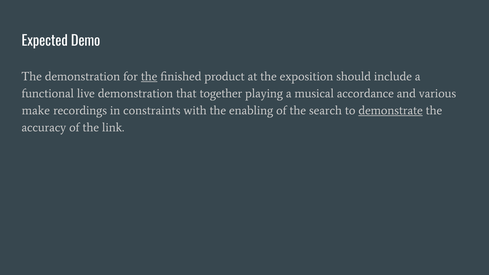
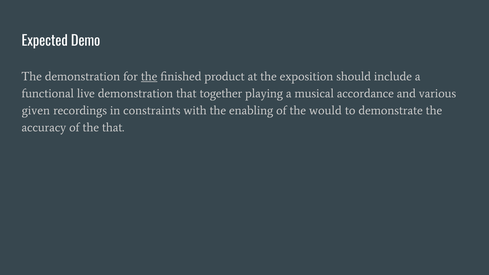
make: make -> given
search: search -> would
demonstrate underline: present -> none
the link: link -> that
